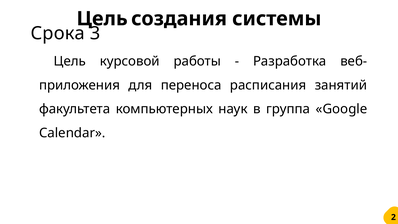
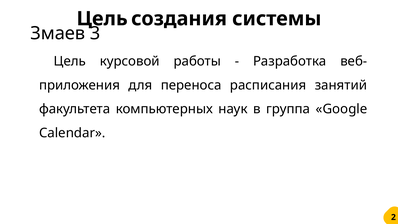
Срока: Срока -> Змаев
